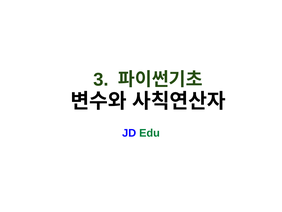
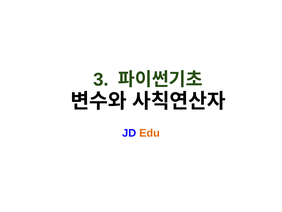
Edu colour: green -> orange
